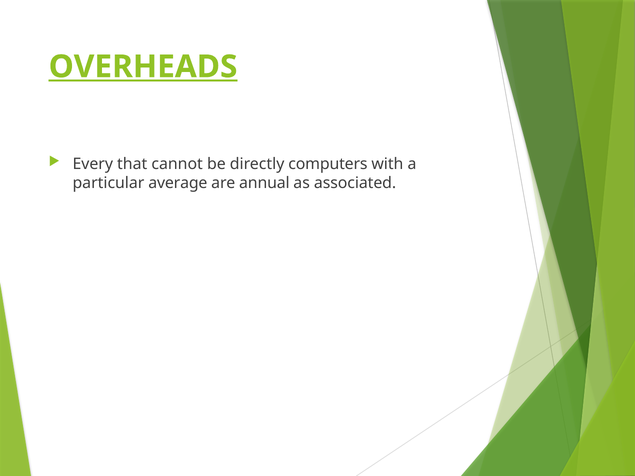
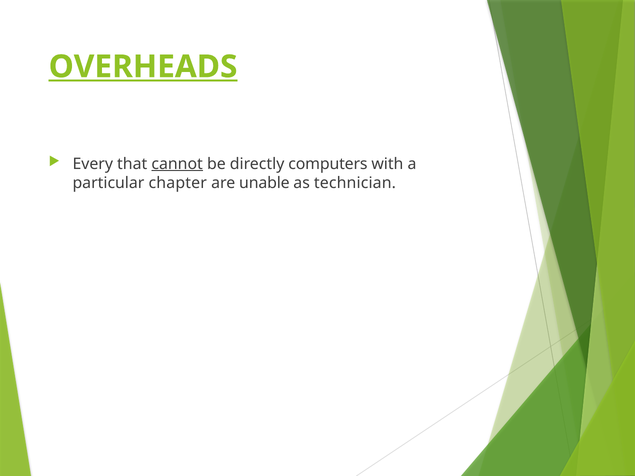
cannot underline: none -> present
average: average -> chapter
annual: annual -> unable
associated: associated -> technician
